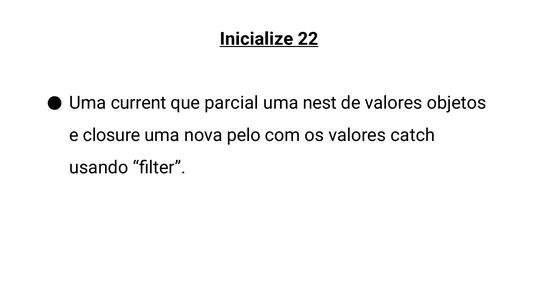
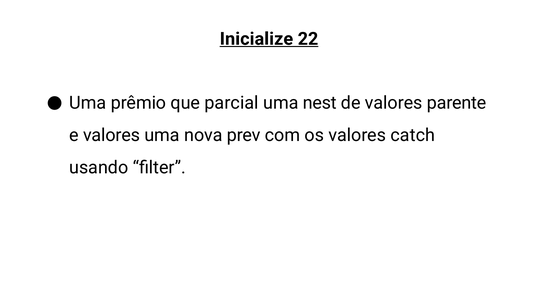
current: current -> prêmio
objetos: objetos -> parente
e closure: closure -> valores
pelo: pelo -> prev
